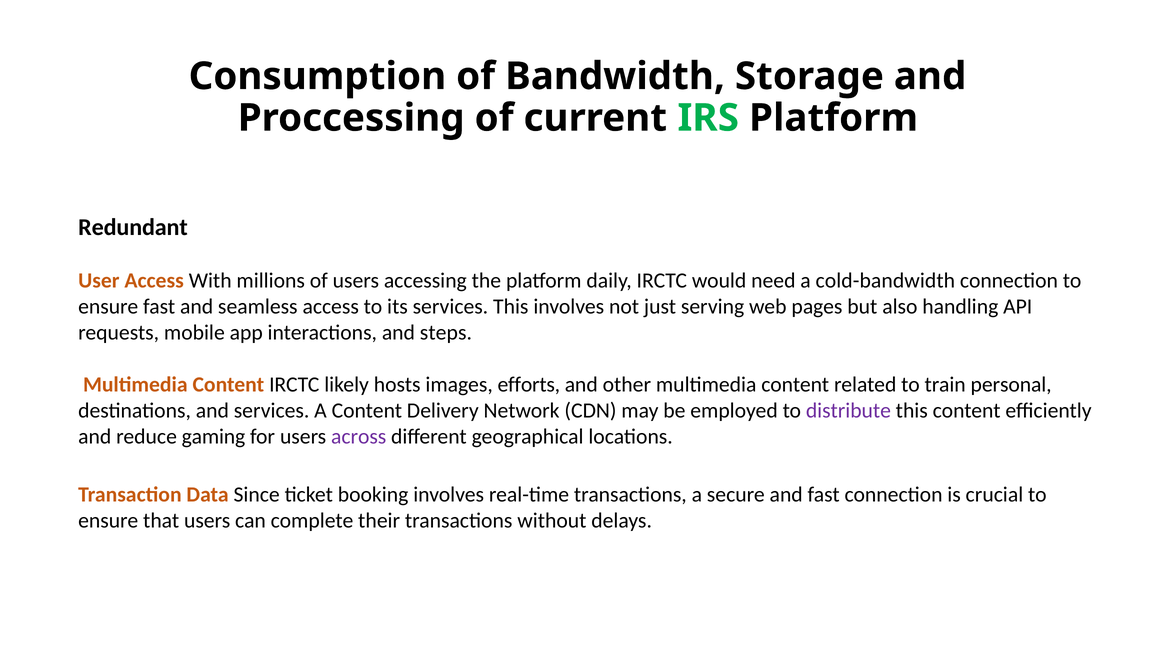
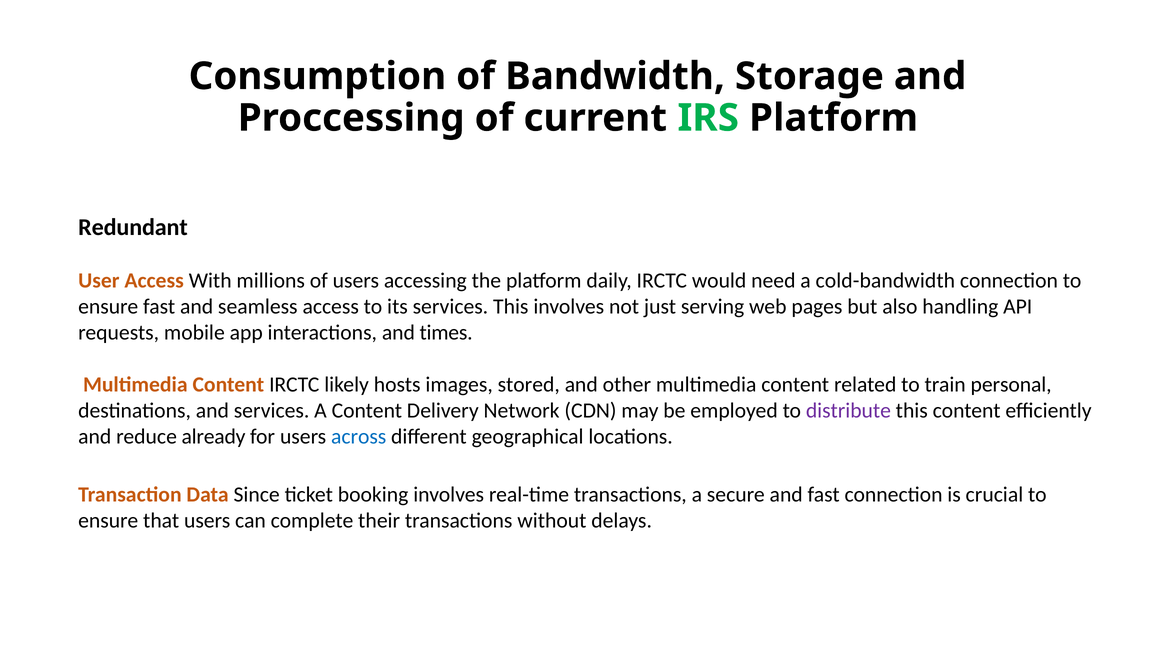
steps: steps -> times
efforts: efforts -> stored
gaming: gaming -> already
across colour: purple -> blue
